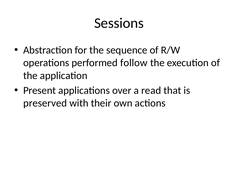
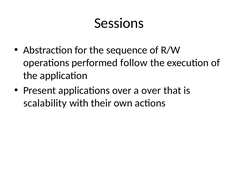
a read: read -> over
preserved: preserved -> scalability
